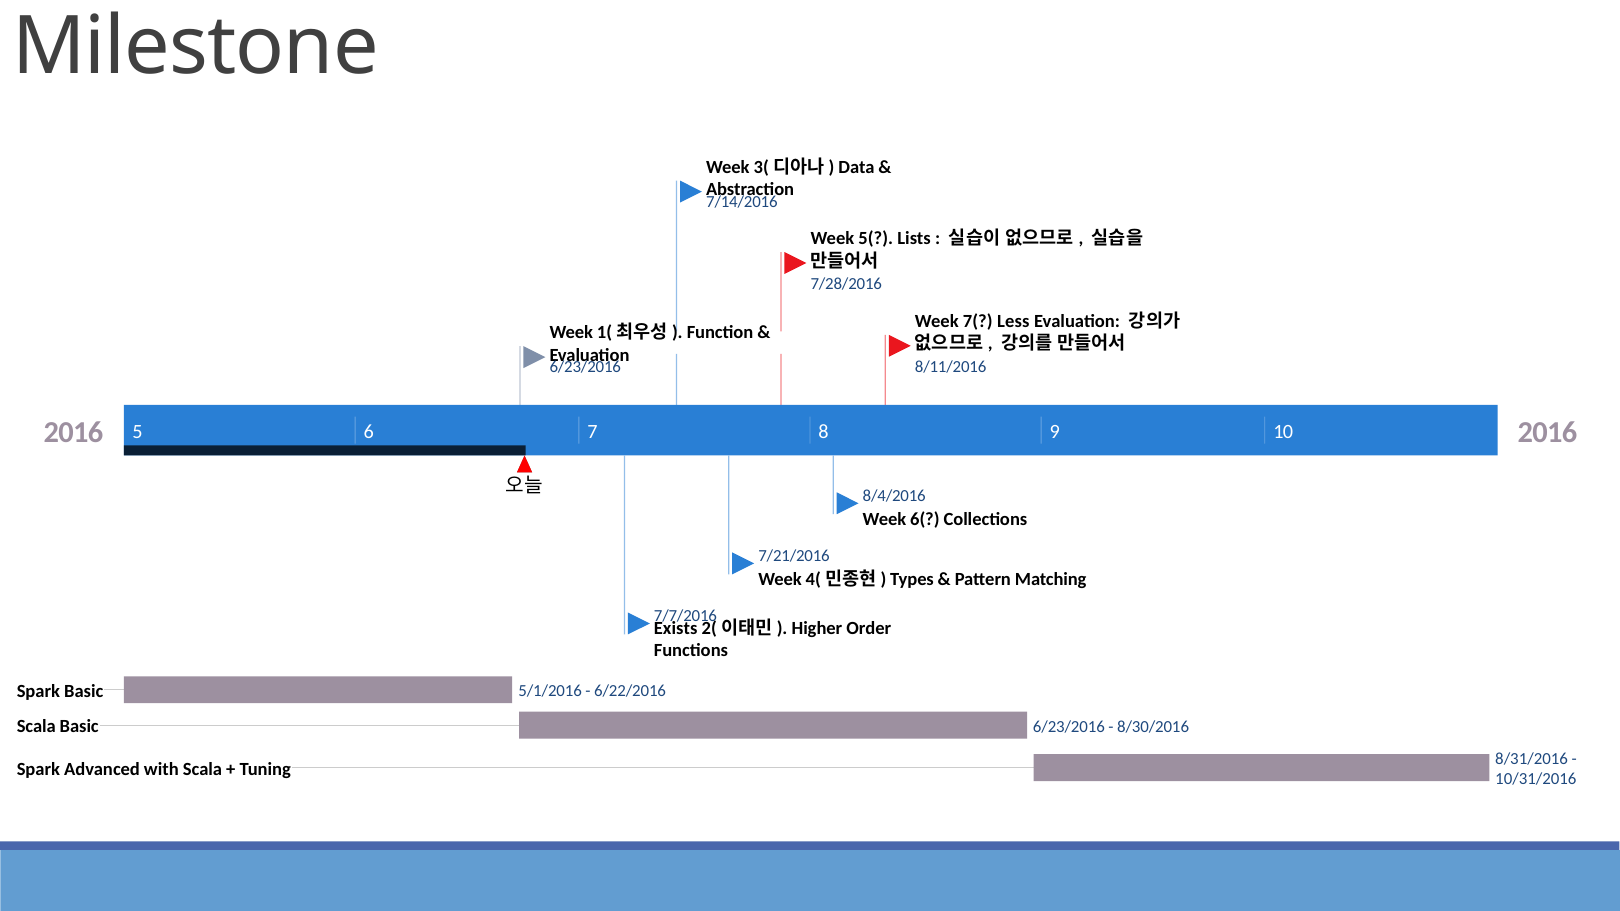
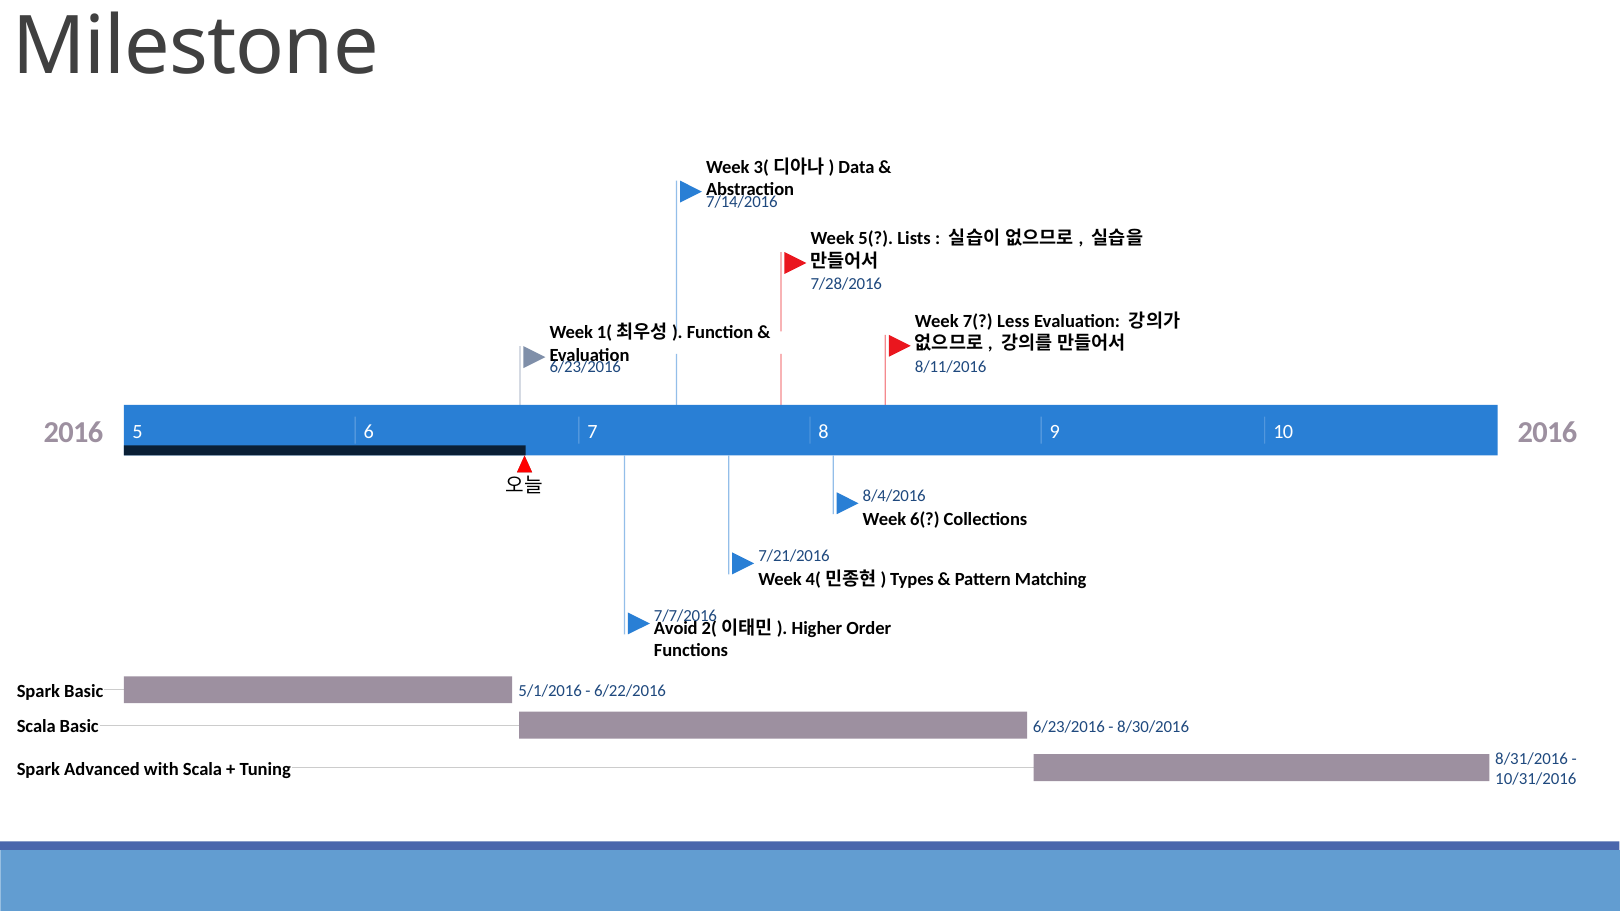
Exists: Exists -> Avoid
